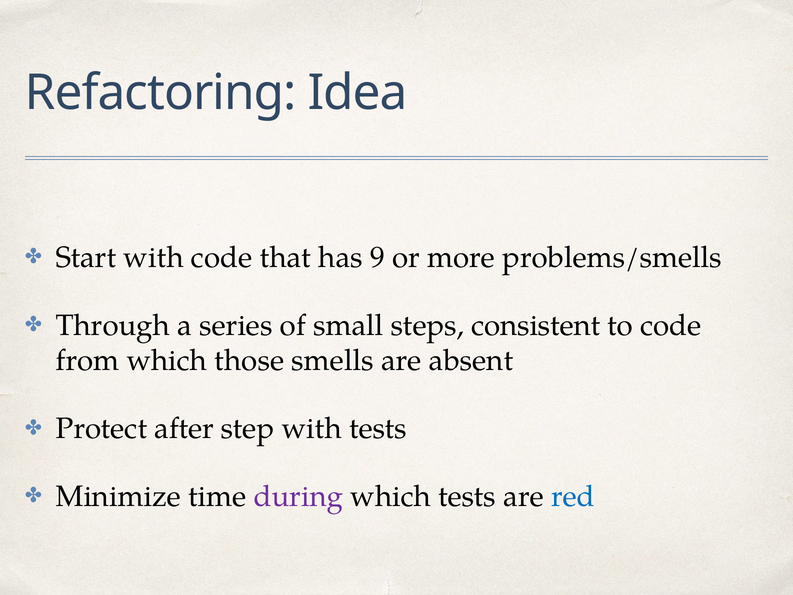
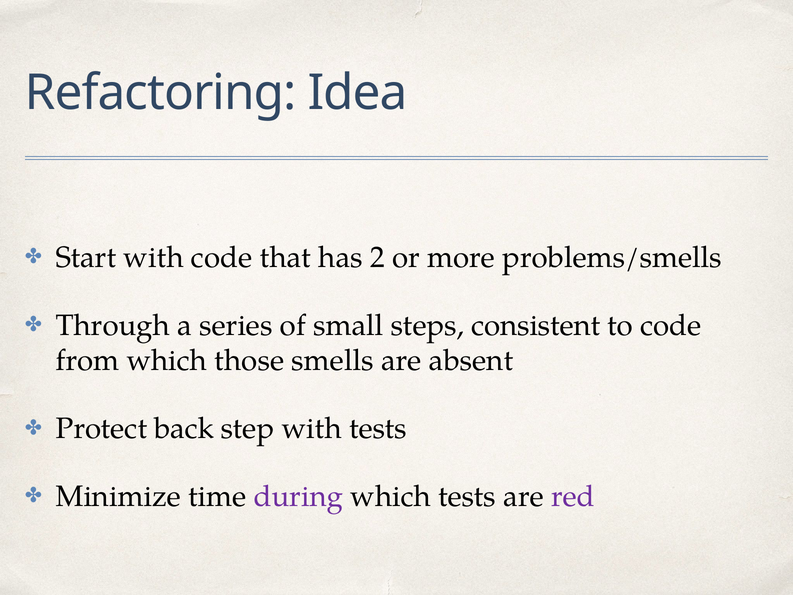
9: 9 -> 2
after: after -> back
red colour: blue -> purple
